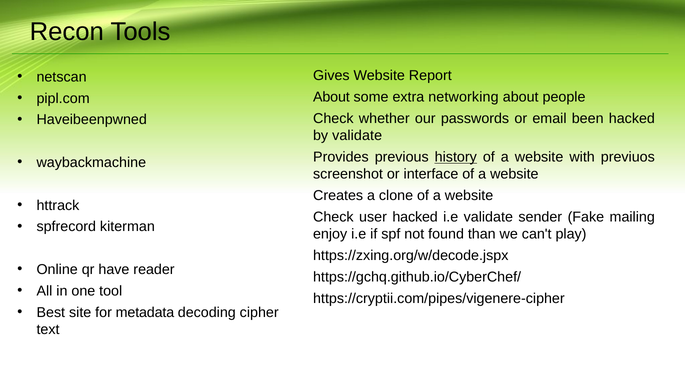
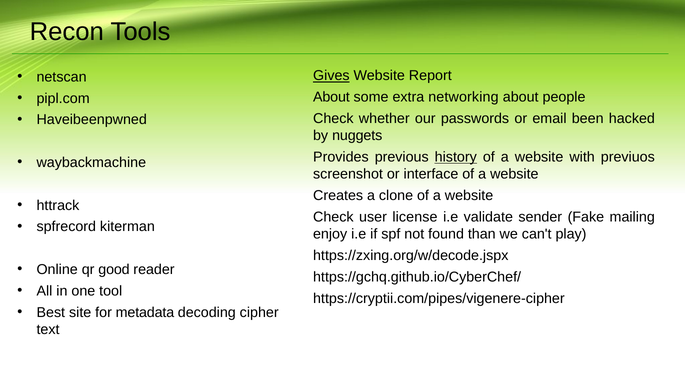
Gives underline: none -> present
by validate: validate -> nuggets
user hacked: hacked -> license
have: have -> good
